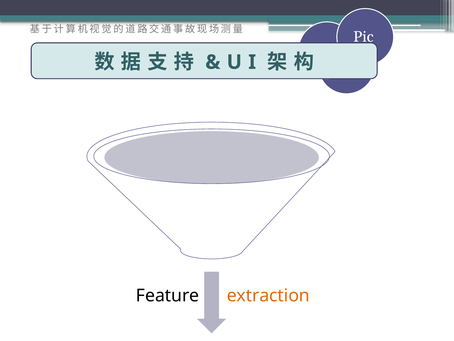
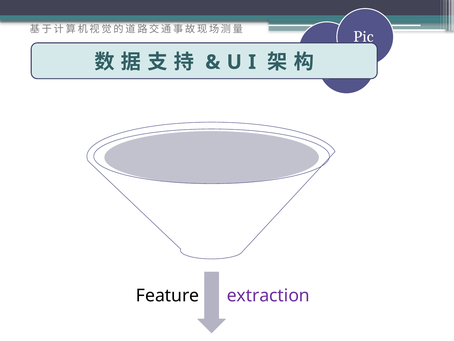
extraction colour: orange -> purple
